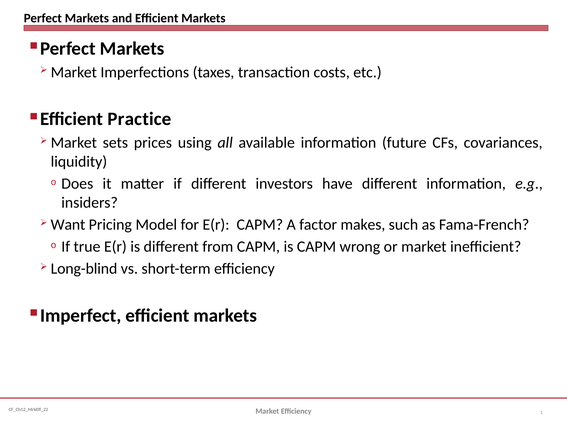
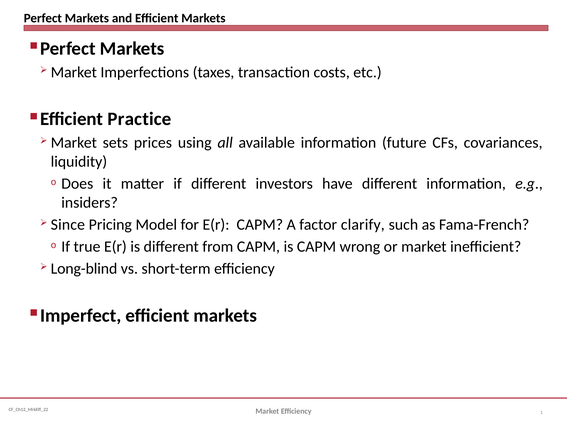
Want: Want -> Since
makes: makes -> clarify
